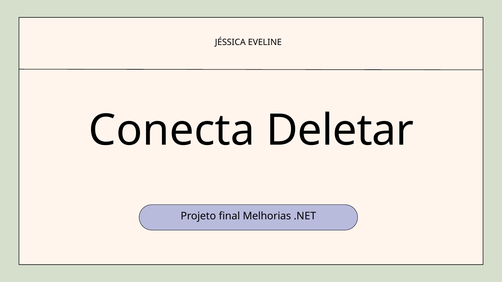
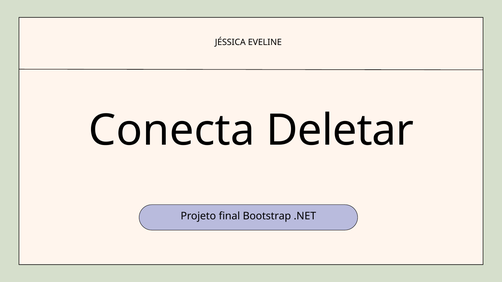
Melhorias: Melhorias -> Bootstrap
